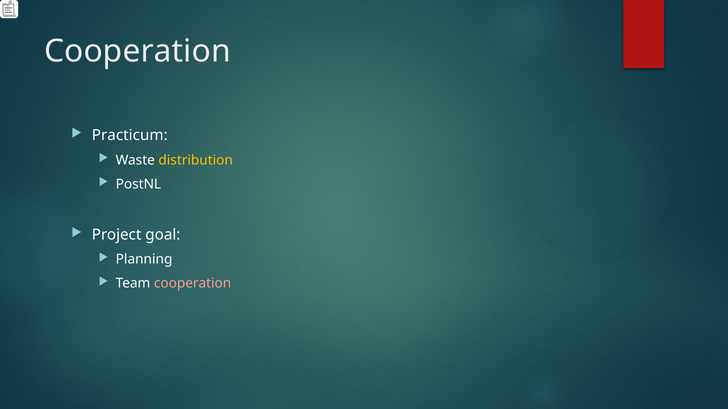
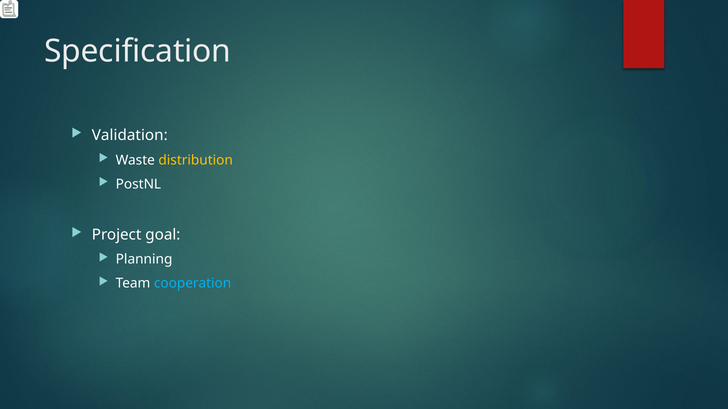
Cooperation at (137, 51): Cooperation -> Specification
Practicum: Practicum -> Validation
cooperation at (193, 284) colour: pink -> light blue
